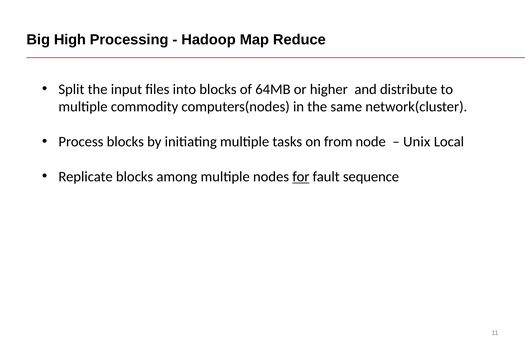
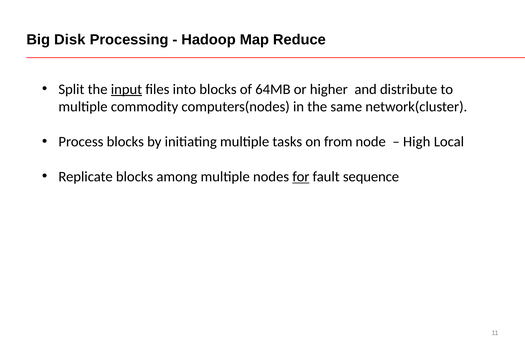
High: High -> Disk
input underline: none -> present
Unix: Unix -> High
